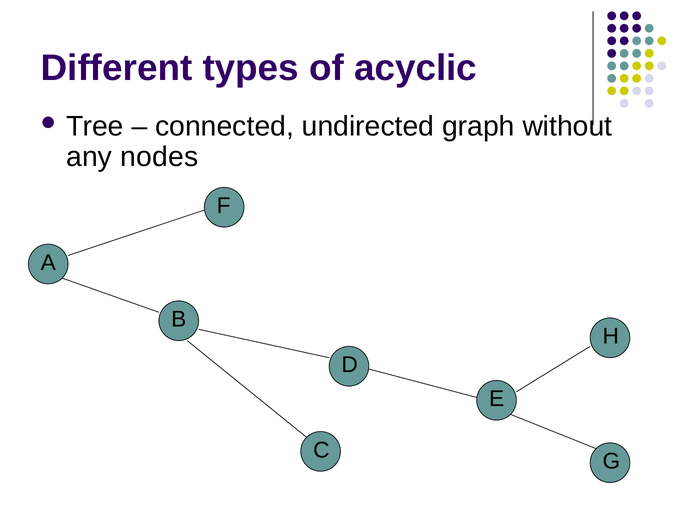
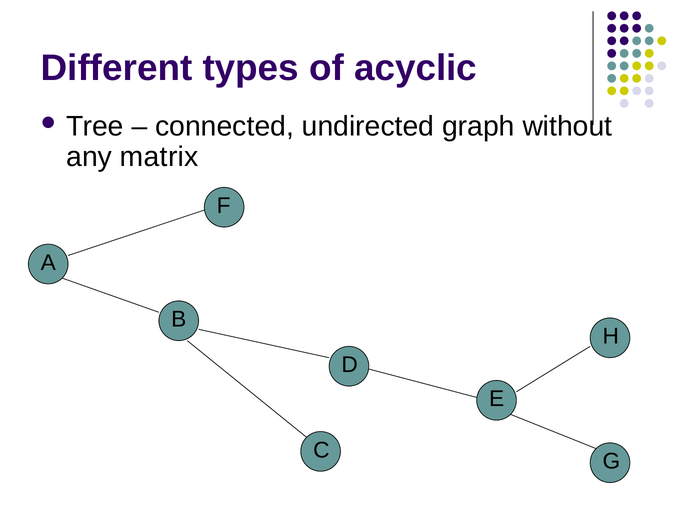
nodes: nodes -> matrix
